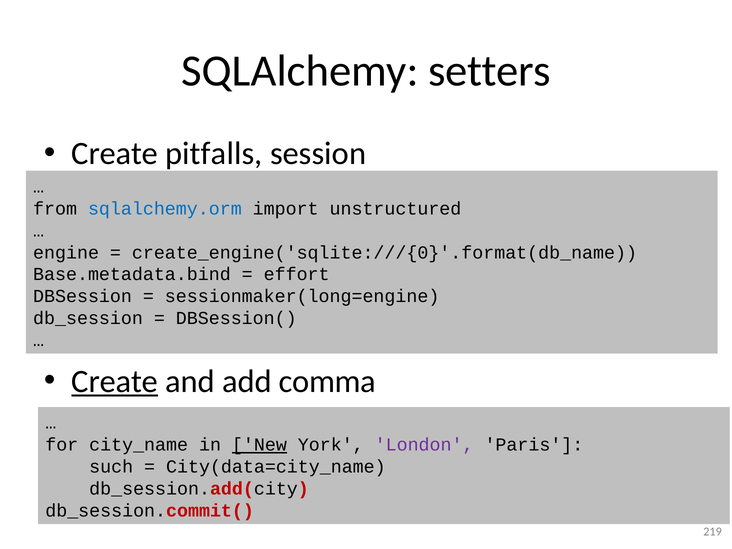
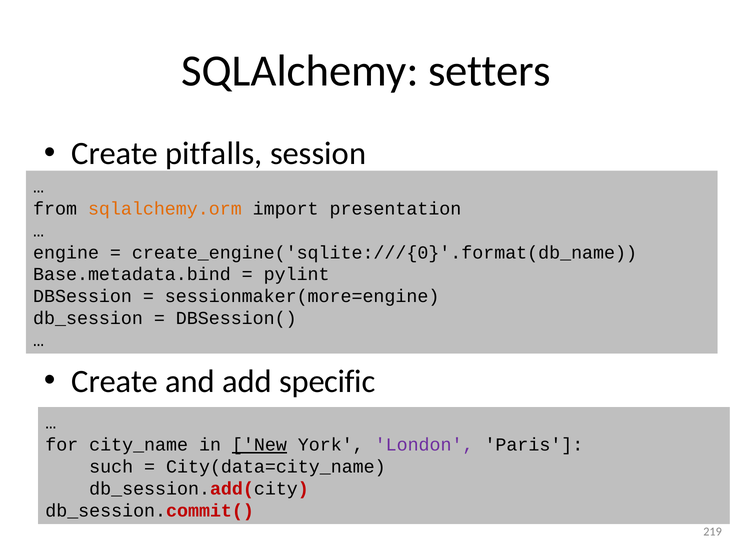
sqlalchemy.orm colour: blue -> orange
unstructured: unstructured -> presentation
effort: effort -> pylint
sessionmaker(long=engine: sessionmaker(long=engine -> sessionmaker(more=engine
Create at (115, 381) underline: present -> none
comma: comma -> specific
